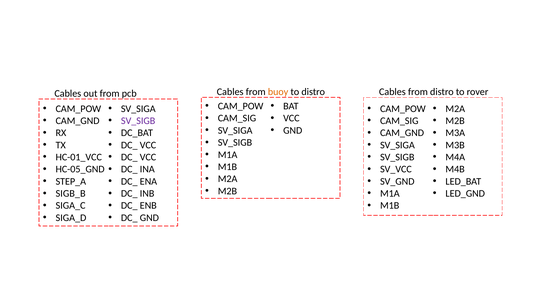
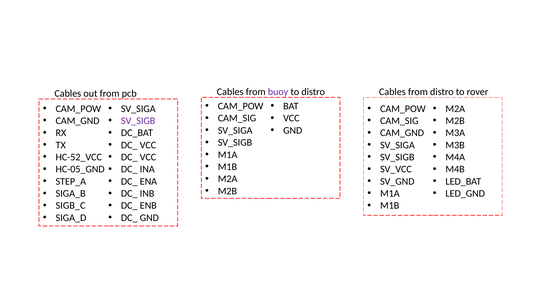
buoy colour: orange -> purple
HC-01_VCC: HC-01_VCC -> HC-52_VCC
SIGB_B: SIGB_B -> SIGA_B
SIGA_C: SIGA_C -> SIGB_C
